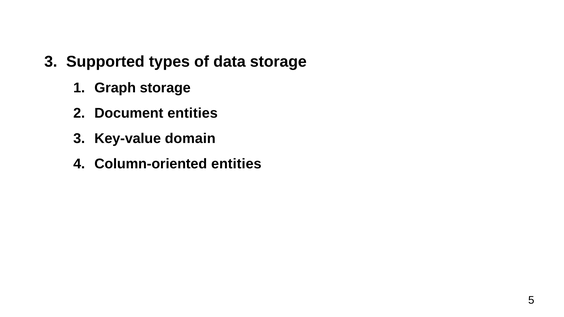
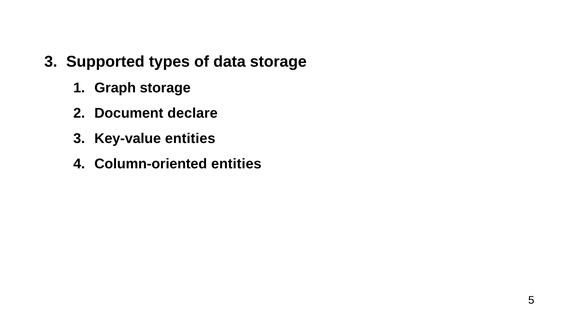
Document entities: entities -> declare
Key-value domain: domain -> entities
